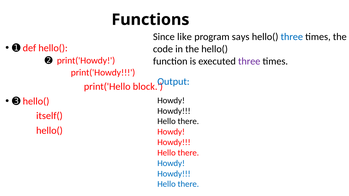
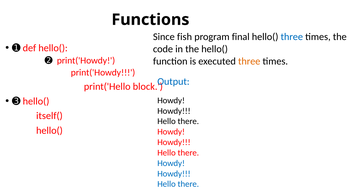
like: like -> fish
says: says -> final
three at (249, 61) colour: purple -> orange
